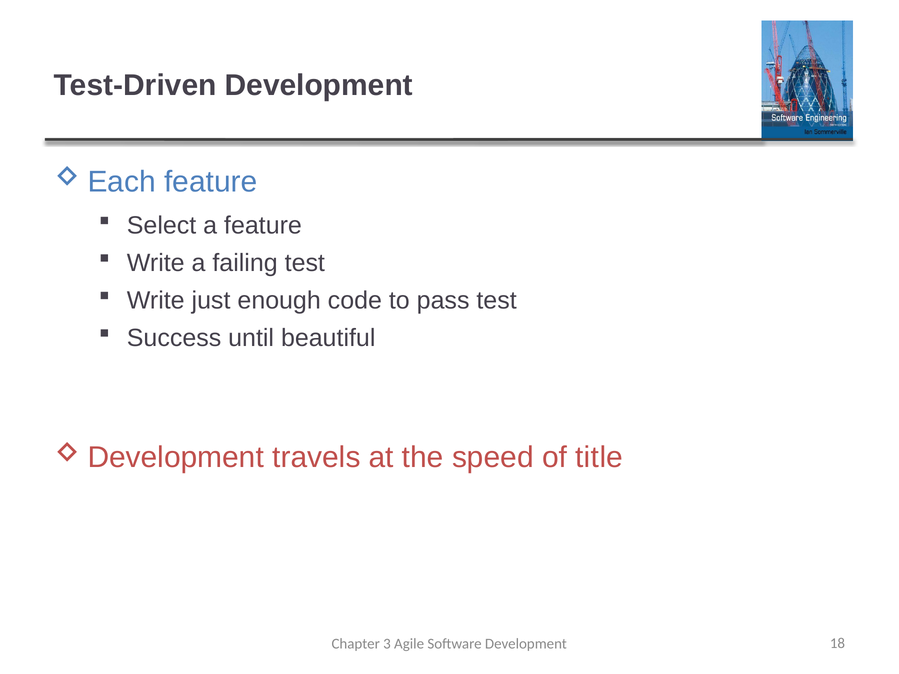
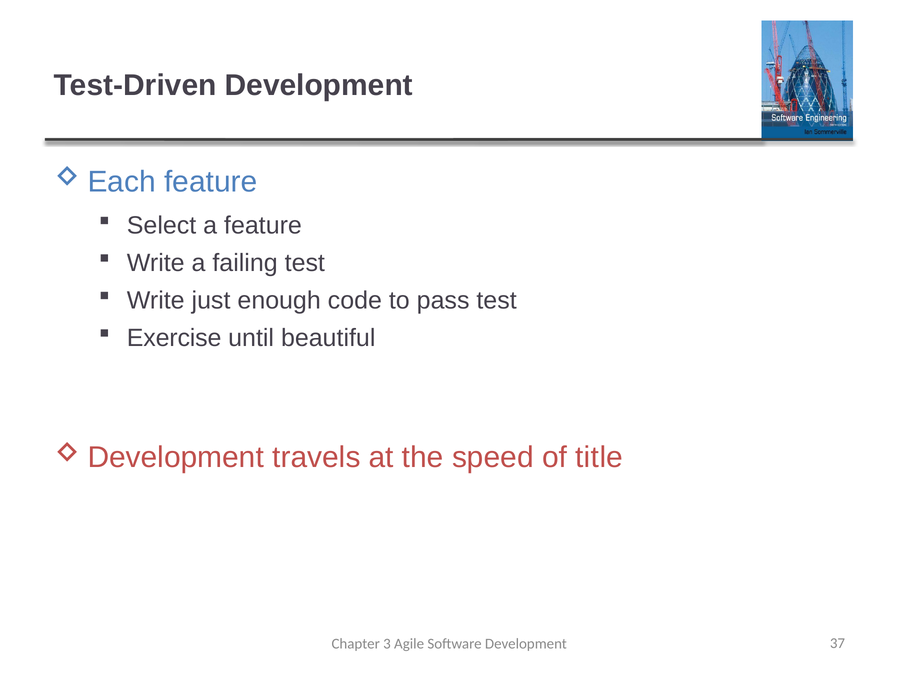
Success: Success -> Exercise
18: 18 -> 37
